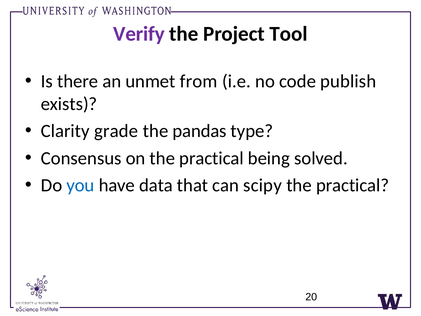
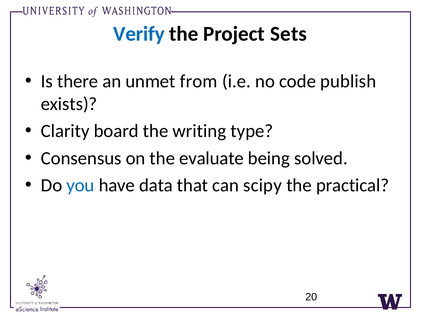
Verify colour: purple -> blue
Tool: Tool -> Sets
grade: grade -> board
pandas: pandas -> writing
on the practical: practical -> evaluate
